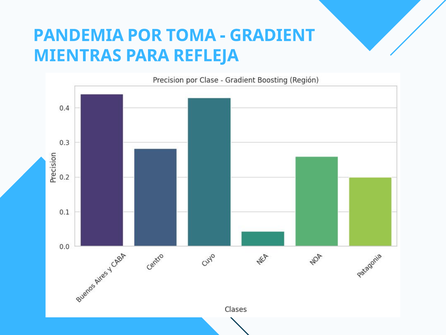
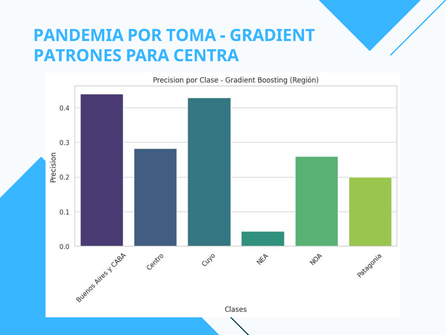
MIENTRAS: MIENTRAS -> PATRONES
REFLEJA: REFLEJA -> CENTRA
